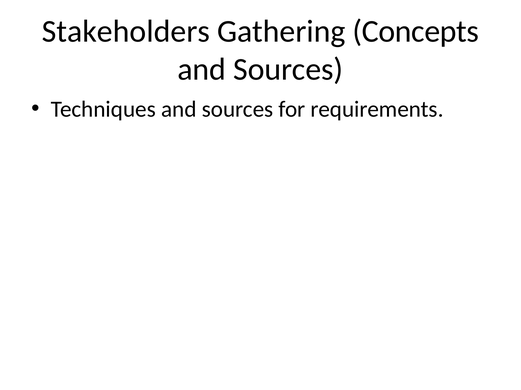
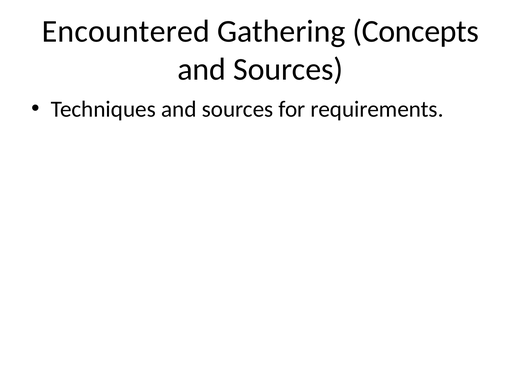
Stakeholders: Stakeholders -> Encountered
